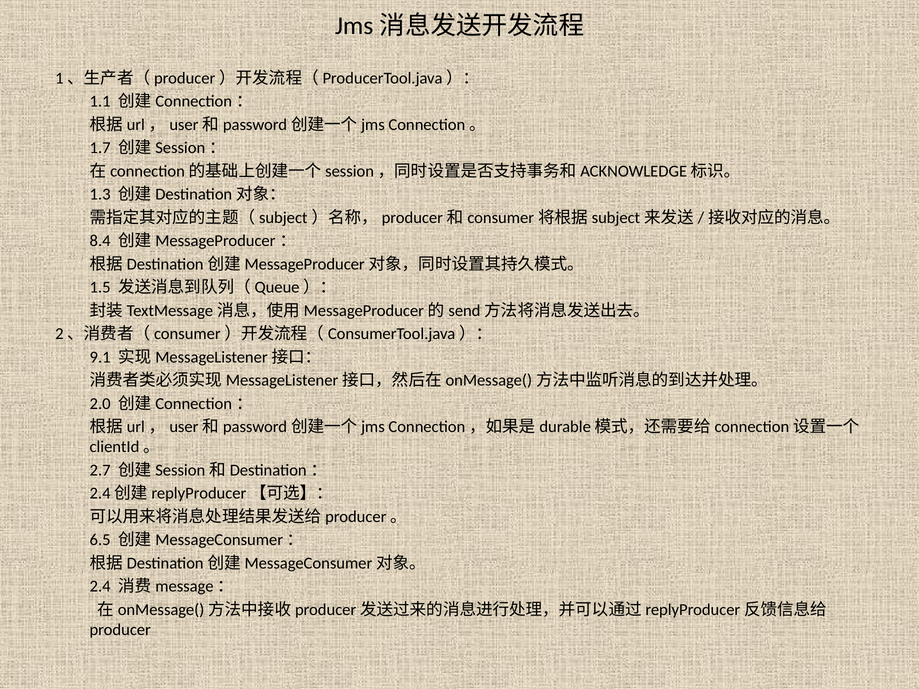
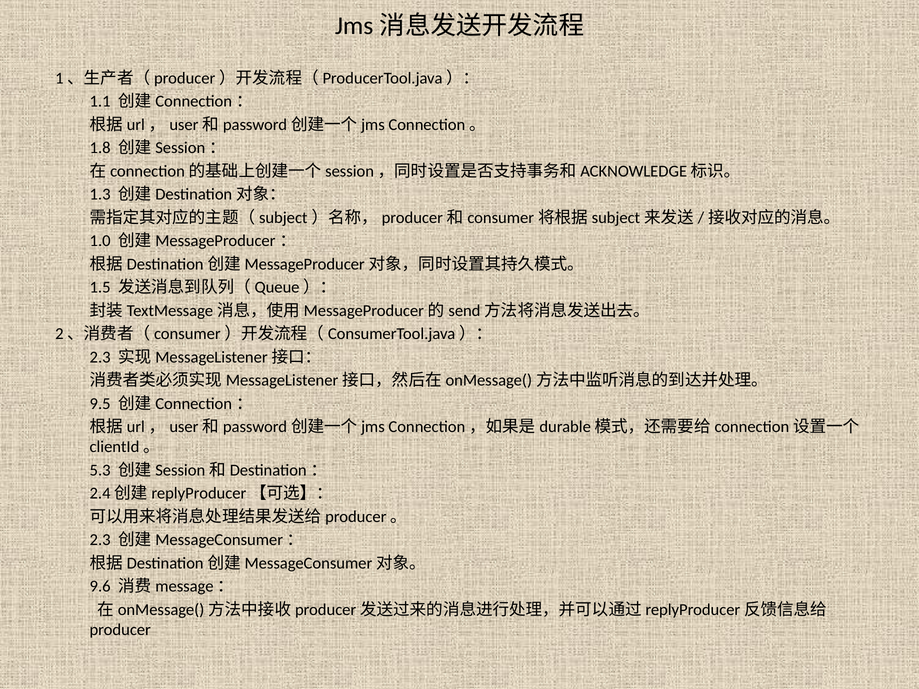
1.7: 1.7 -> 1.8
8.4: 8.4 -> 1.0
9.1 at (100, 357): 9.1 -> 2.3
2.0: 2.0 -> 9.5
2.7: 2.7 -> 5.3
6.5 at (100, 540): 6.5 -> 2.3
2.4: 2.4 -> 9.6
